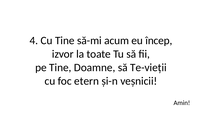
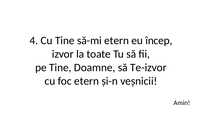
să-mi acum: acum -> etern
Te-vieții: Te-vieții -> Te-izvor
